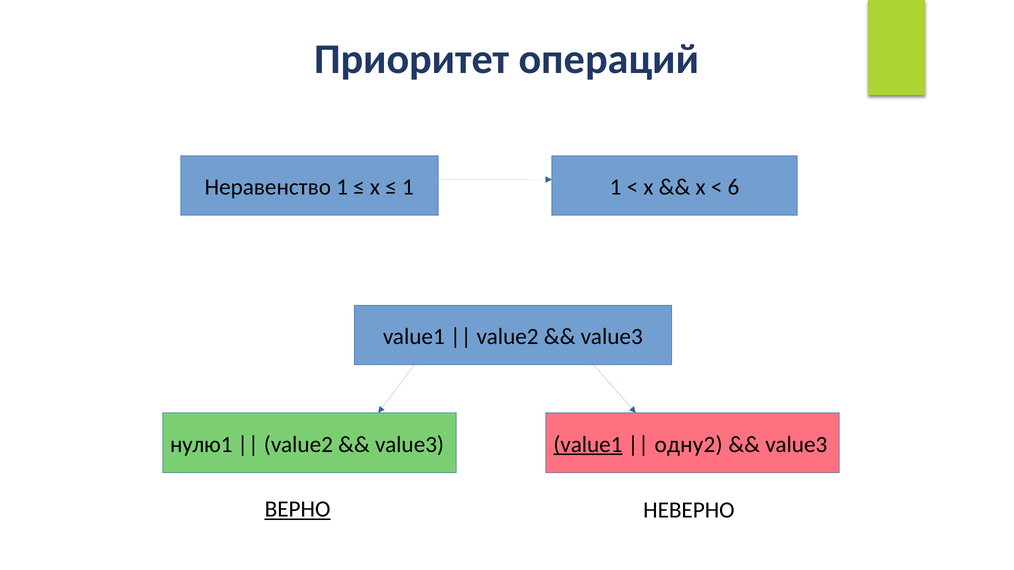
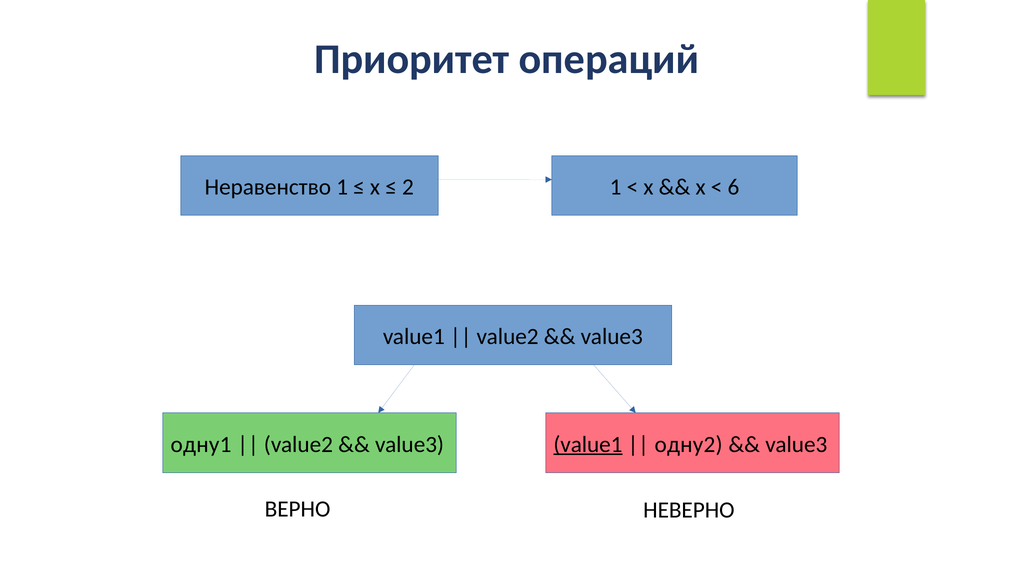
1 at (408, 187): 1 -> 2
нулю1: нулю1 -> одну1
ВЕРНО underline: present -> none
